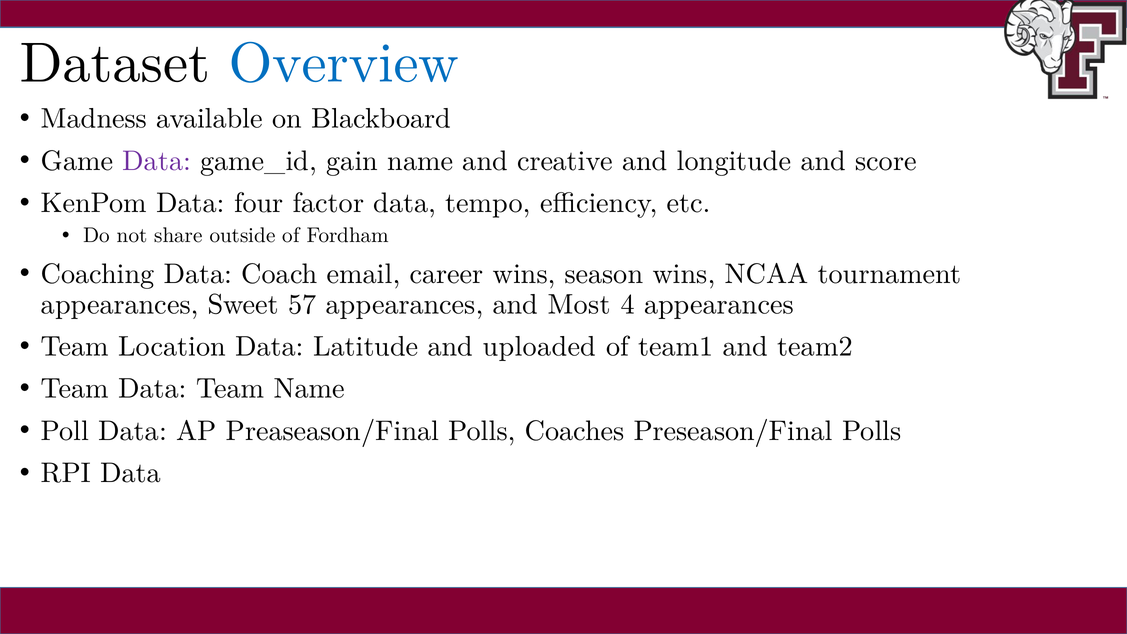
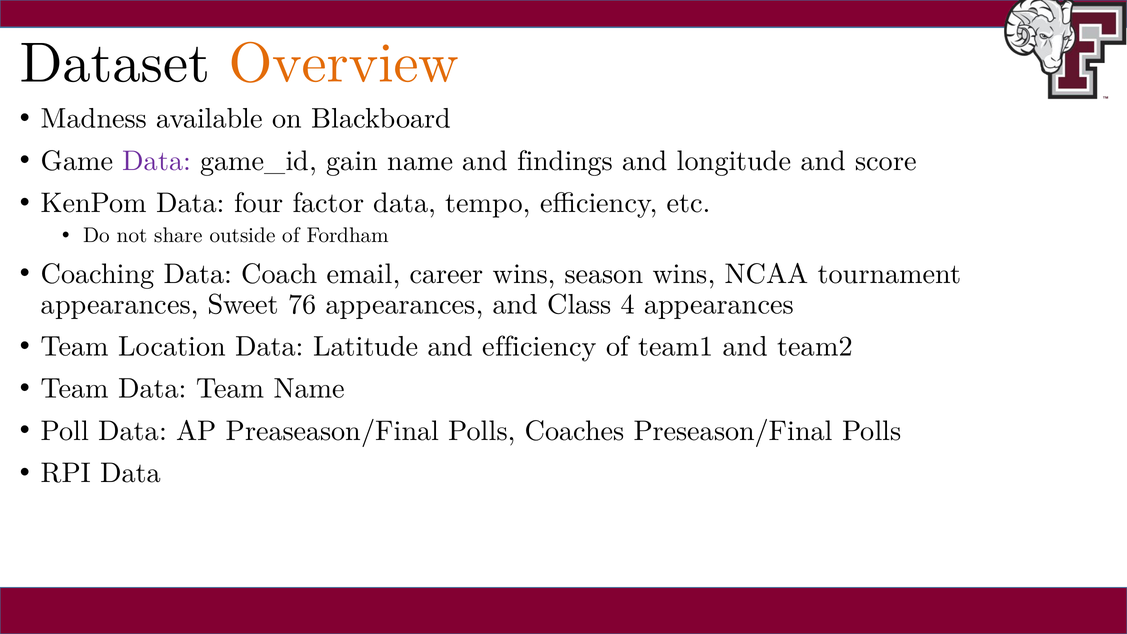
Overview colour: blue -> orange
creative: creative -> findings
57: 57 -> 76
Most: Most -> Class
and uploaded: uploaded -> efficiency
